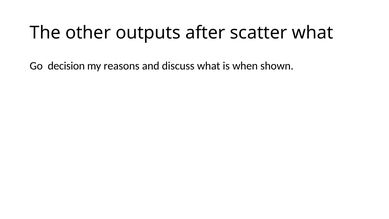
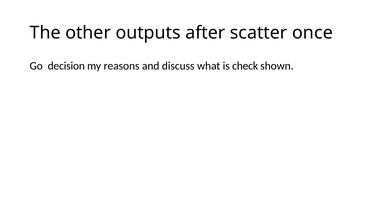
scatter what: what -> once
when: when -> check
